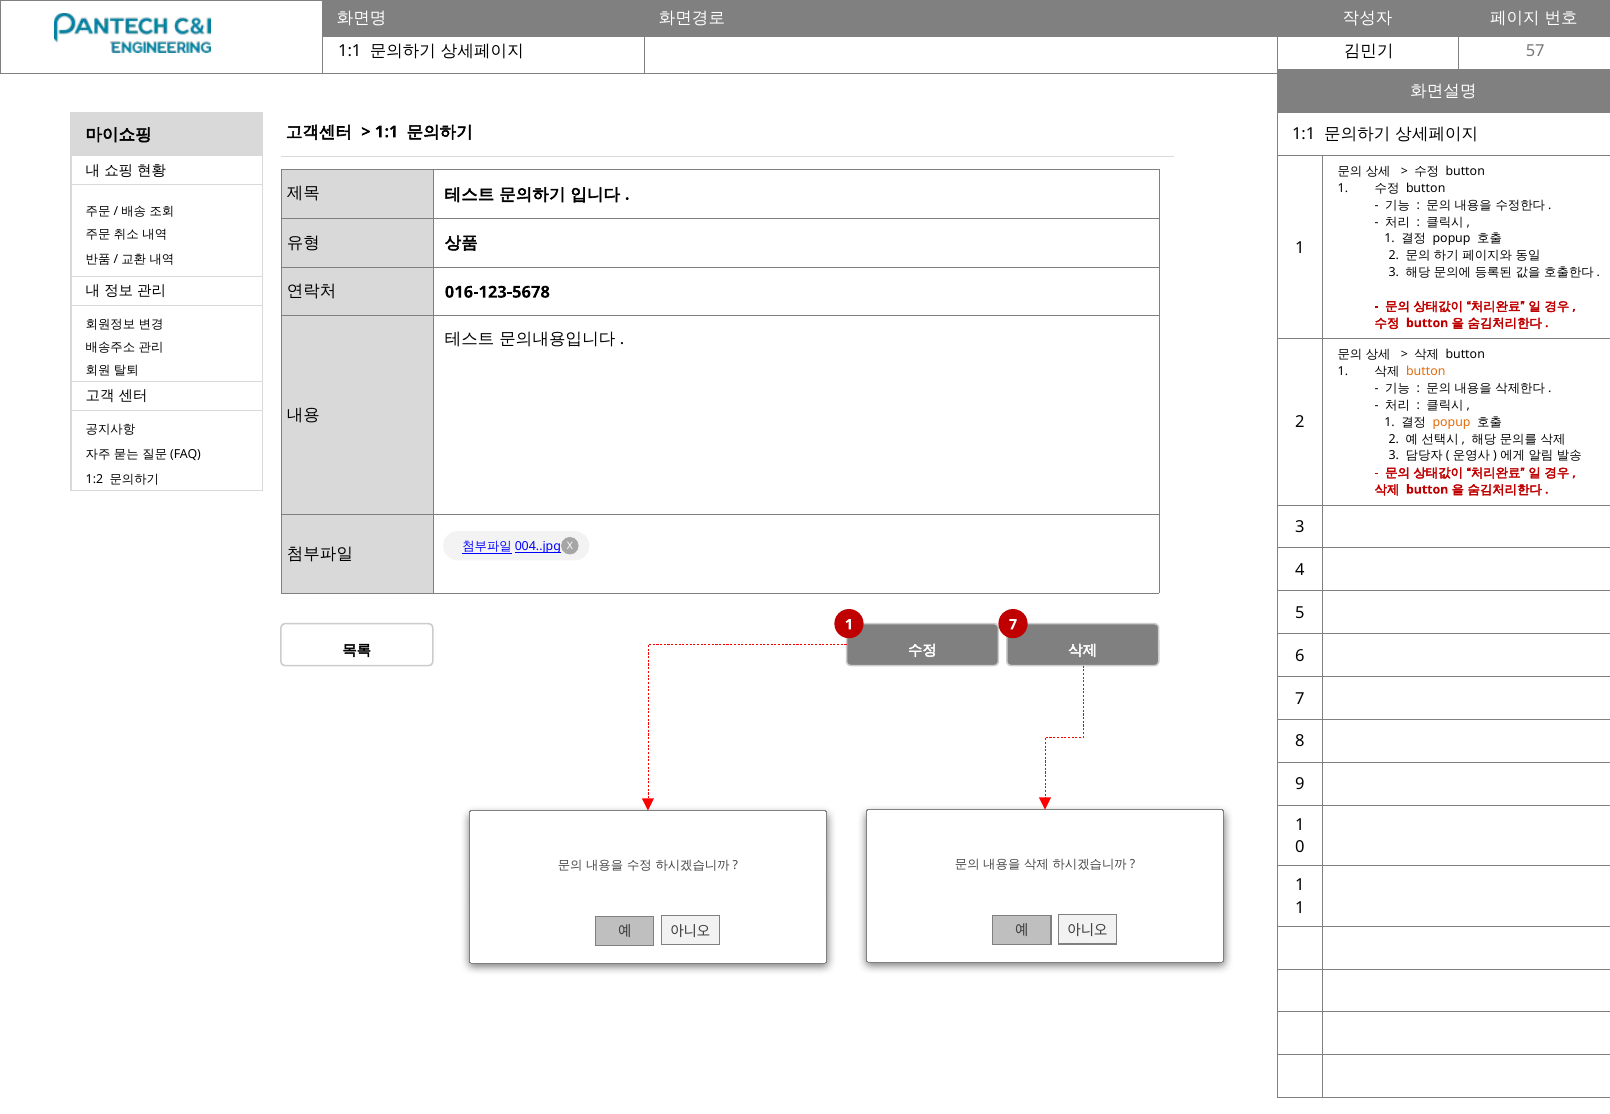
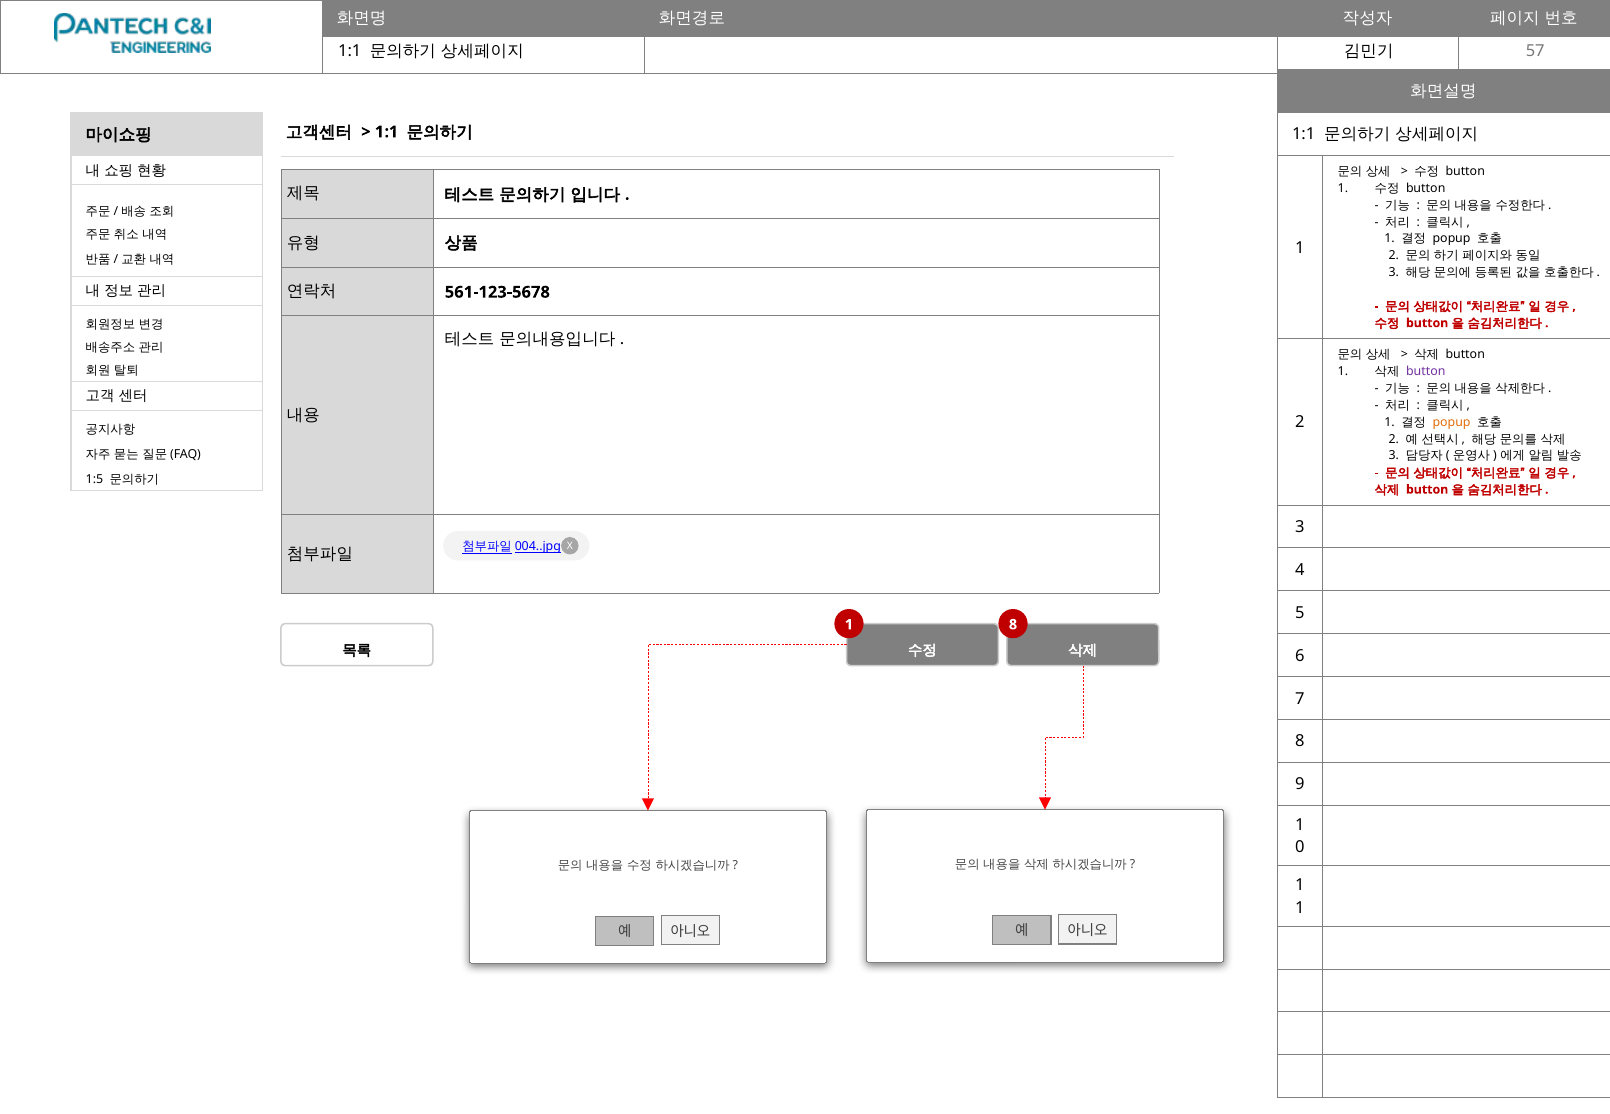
016-123-5678: 016-123-5678 -> 561-123-5678
button at (1426, 372) colour: orange -> purple
1:2: 1:2 -> 1:5
1 7: 7 -> 8
